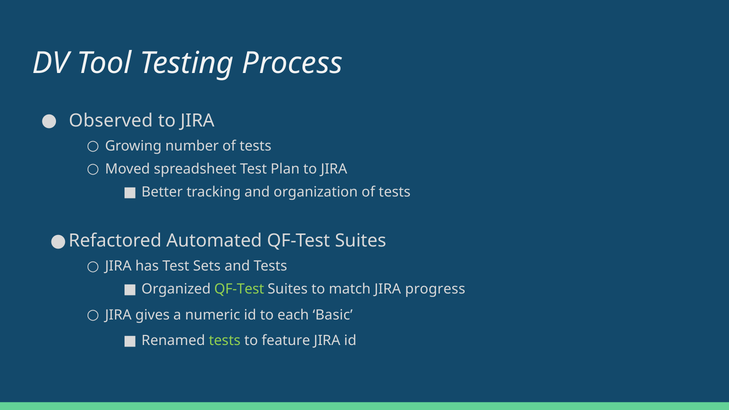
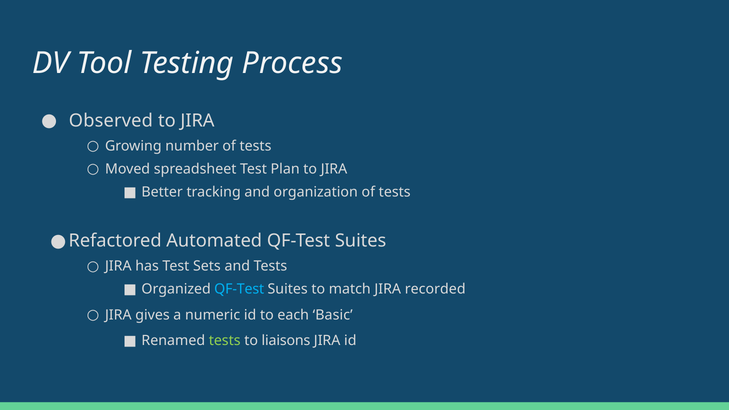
QF-Test at (239, 289) colour: light green -> light blue
progress: progress -> recorded
feature: feature -> liaisons
